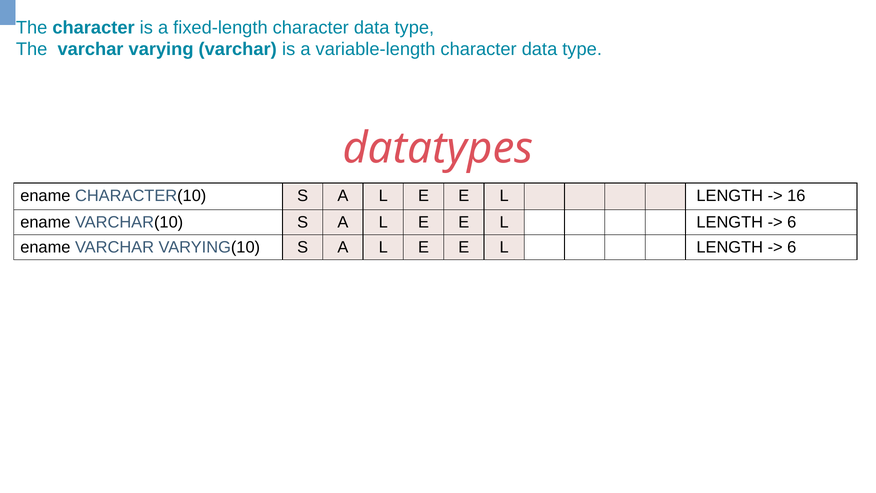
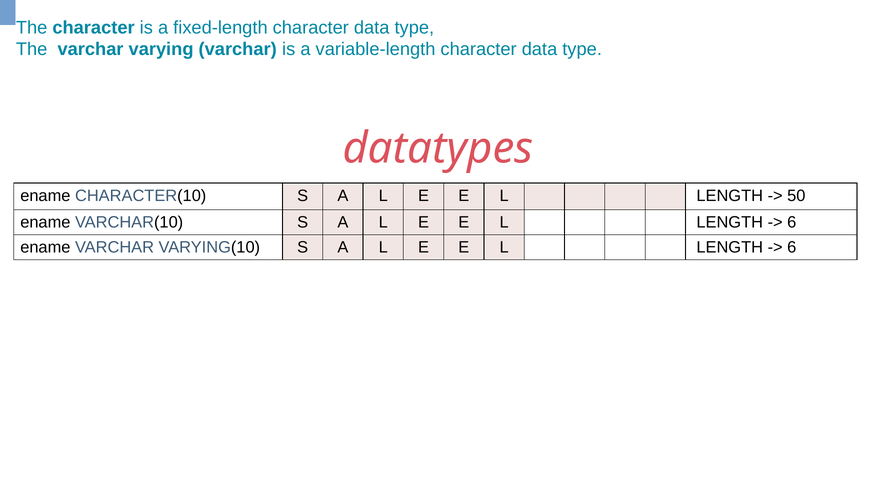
16: 16 -> 50
